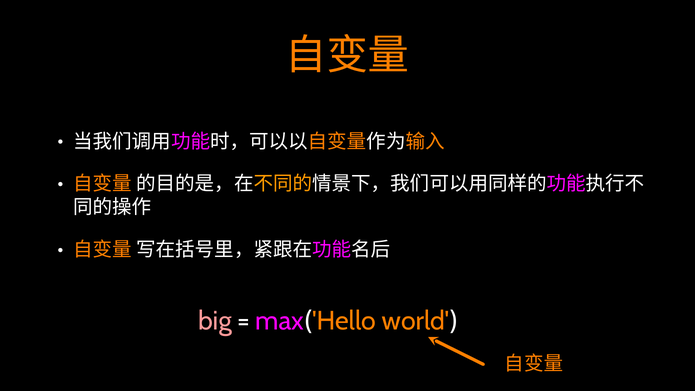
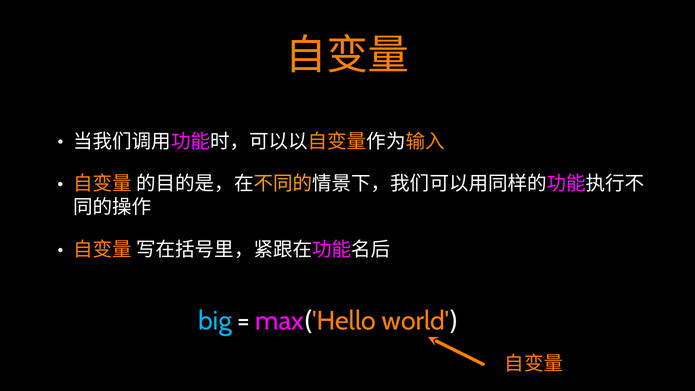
big colour: pink -> light blue
